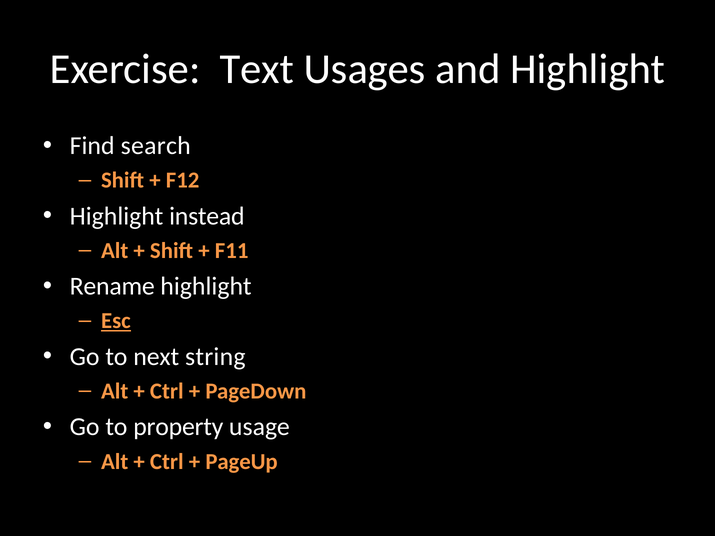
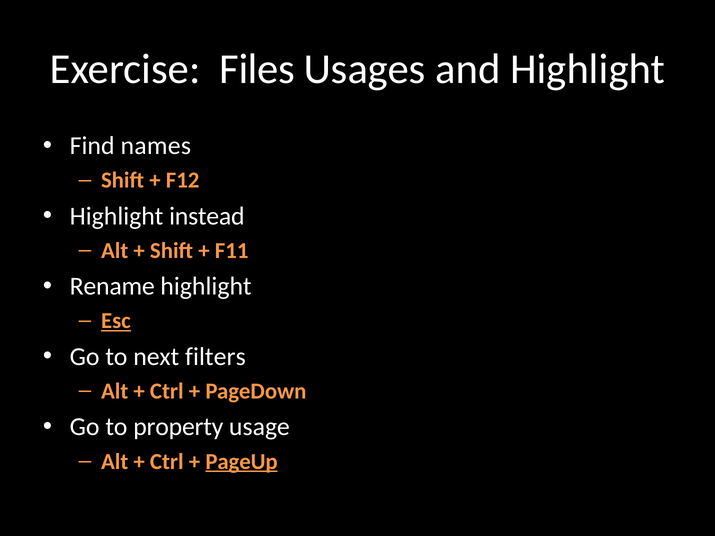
Text: Text -> Files
search: search -> names
string: string -> filters
PageUp underline: none -> present
